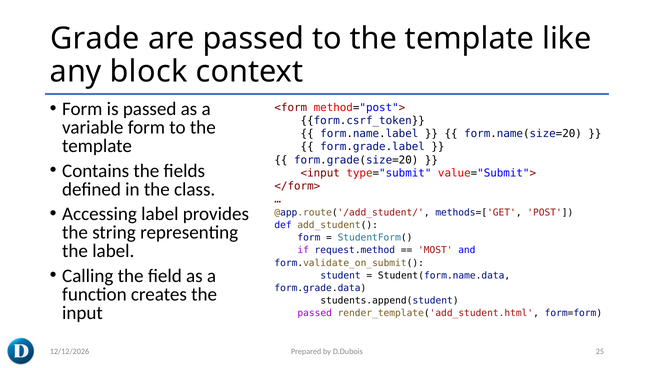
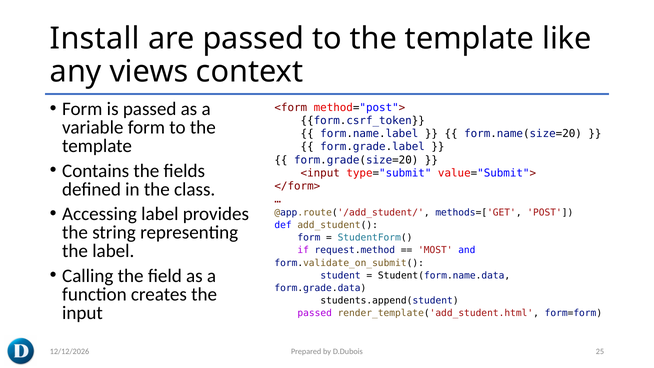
Grade: Grade -> Install
block: block -> views
